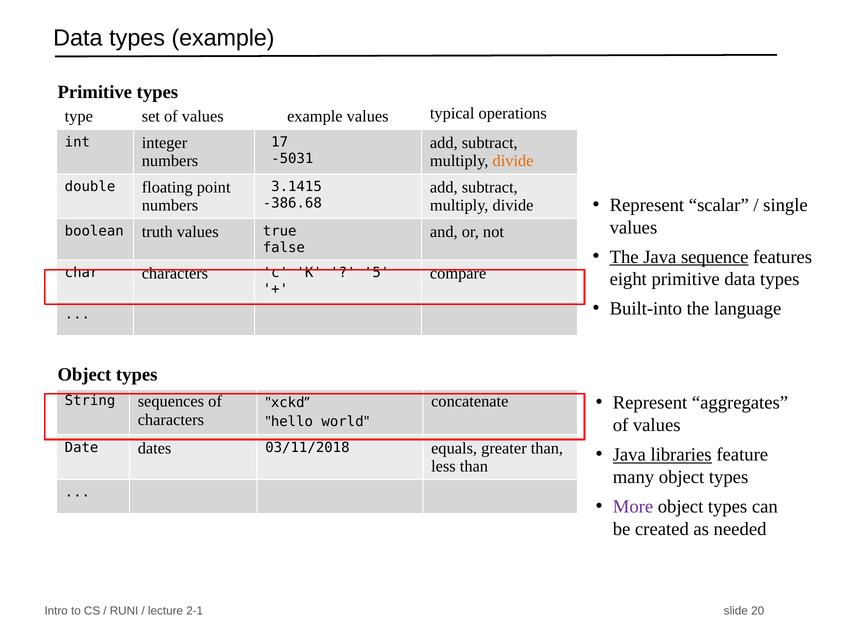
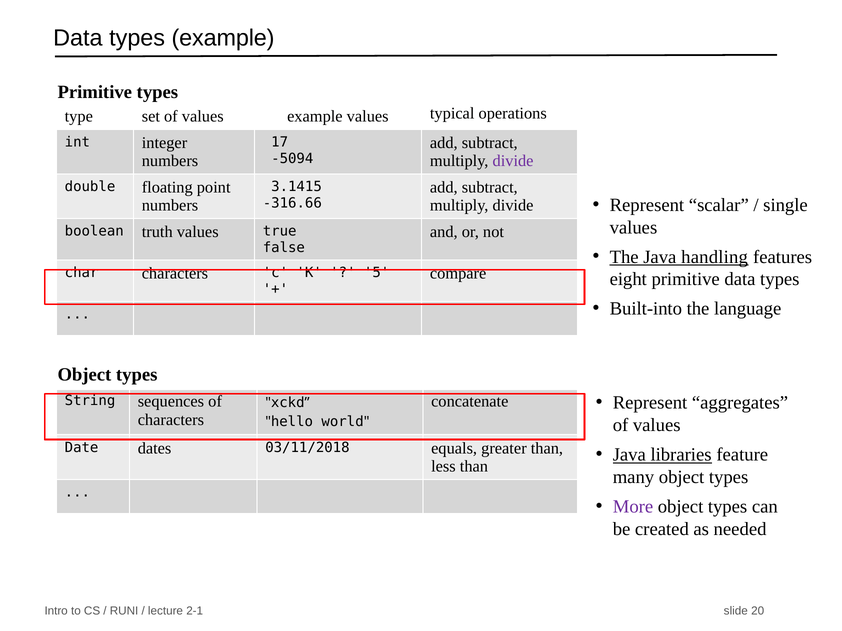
-5031: -5031 -> -5094
divide at (513, 161) colour: orange -> purple
-386.68: -386.68 -> -316.66
sequence: sequence -> handling
